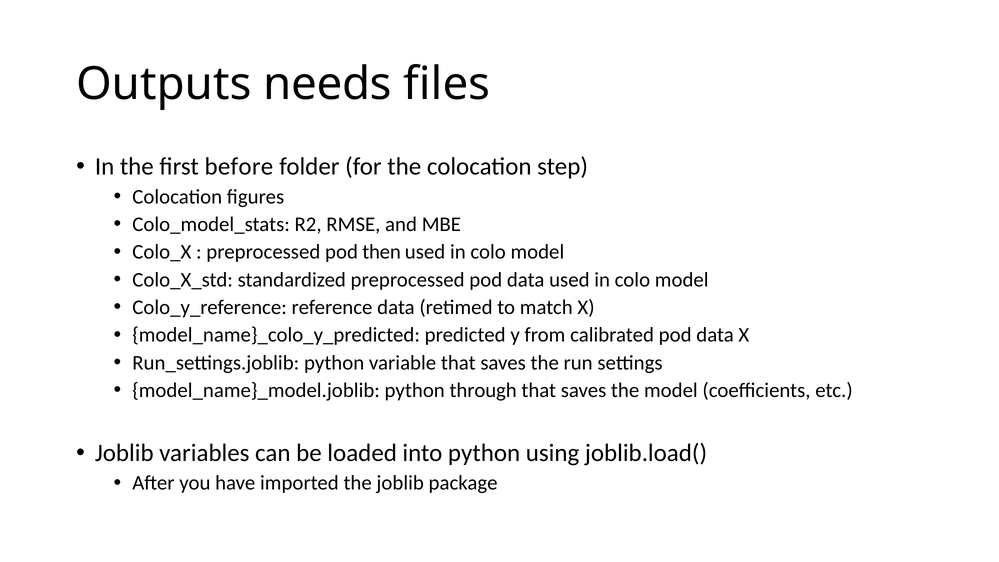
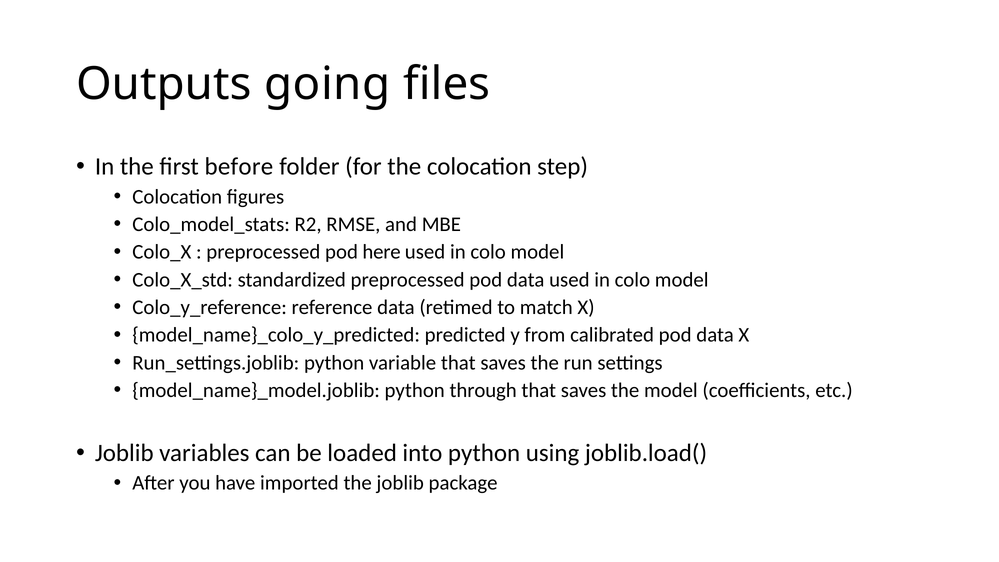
needs: needs -> going
then: then -> here
